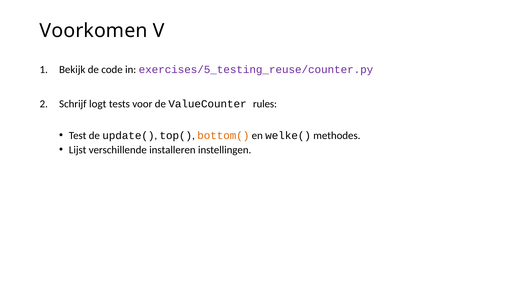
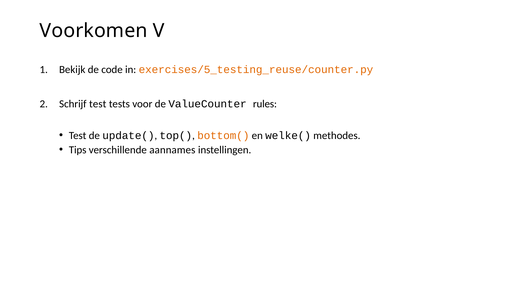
exercises/5_testing_reuse/counter.py colour: purple -> orange
Schrijf logt: logt -> test
Lijst: Lijst -> Tips
installeren: installeren -> aannames
